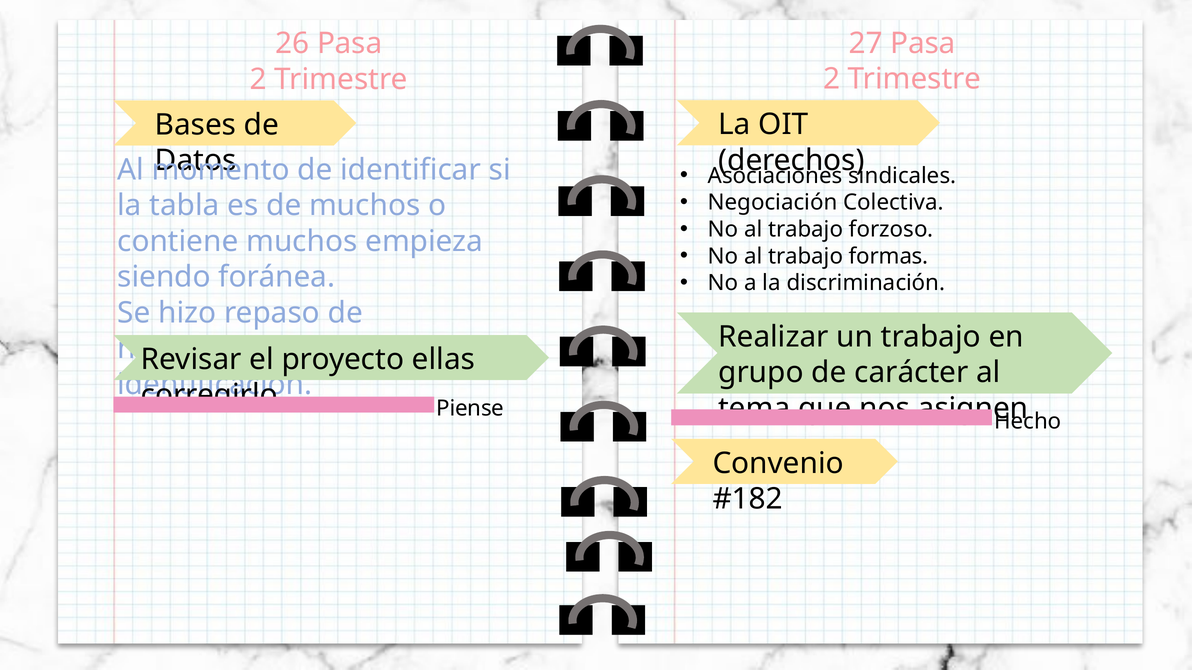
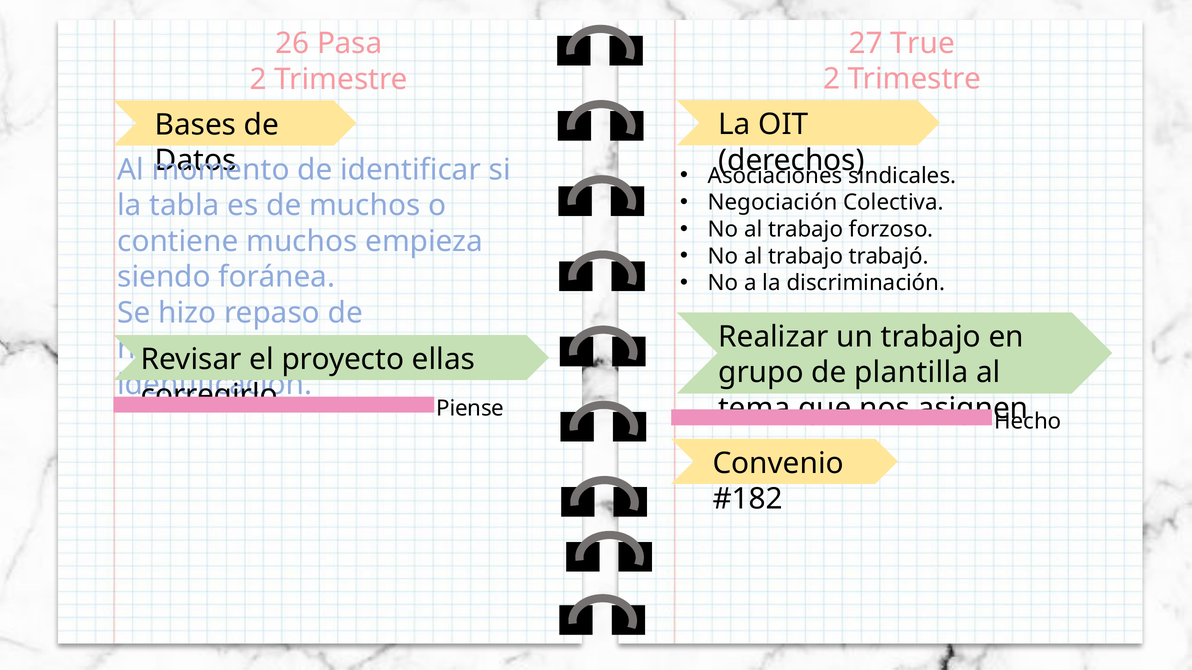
27 Pasa: Pasa -> True
formas: formas -> trabajó
carácter: carácter -> plantilla
